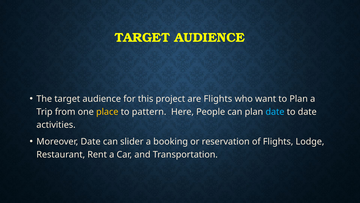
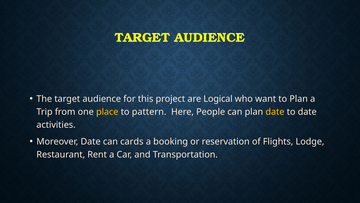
are Flights: Flights -> Logical
date at (275, 112) colour: light blue -> yellow
slider: slider -> cards
